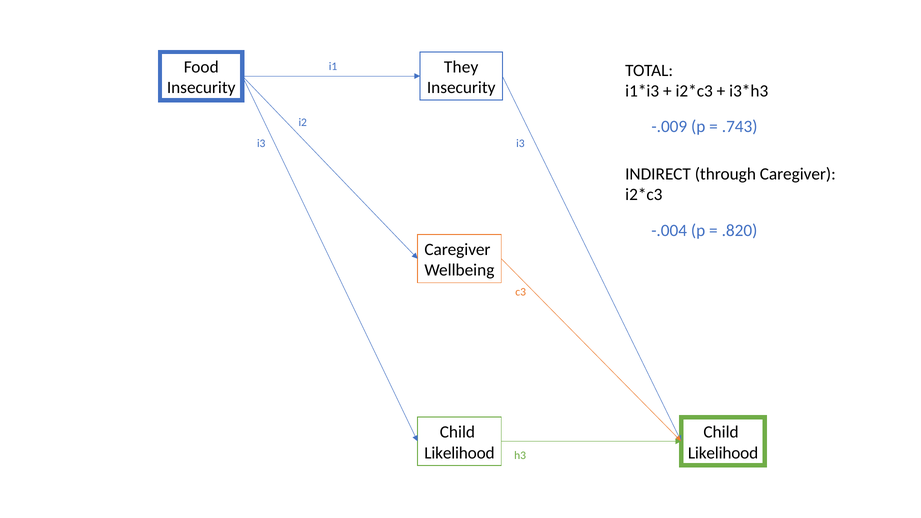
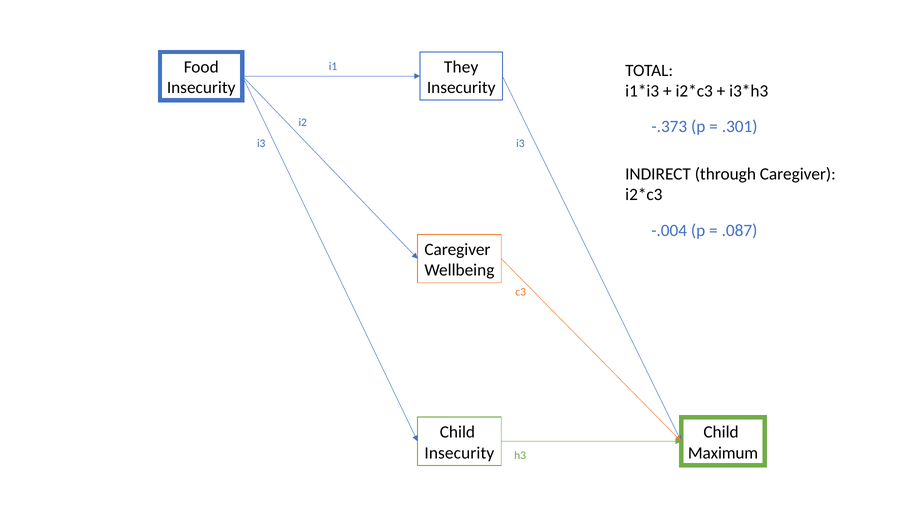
-.009: -.009 -> -.373
.743: .743 -> .301
.820: .820 -> .087
Likelihood at (460, 453): Likelihood -> Insecurity
Likelihood at (723, 453): Likelihood -> Maximum
